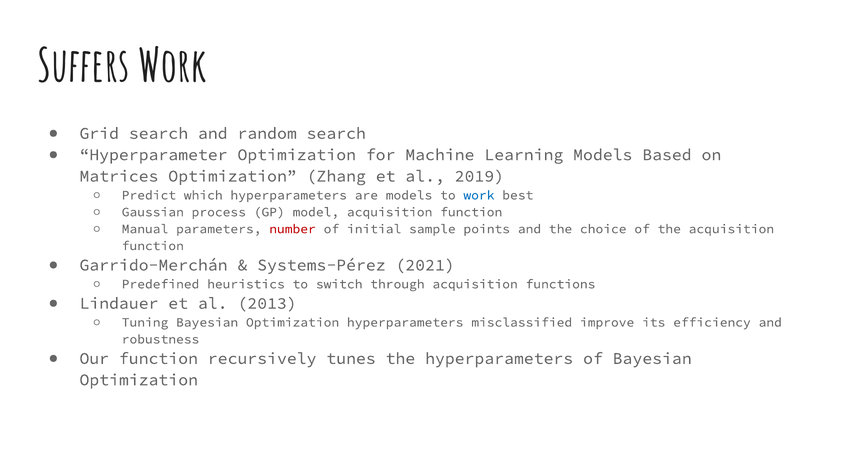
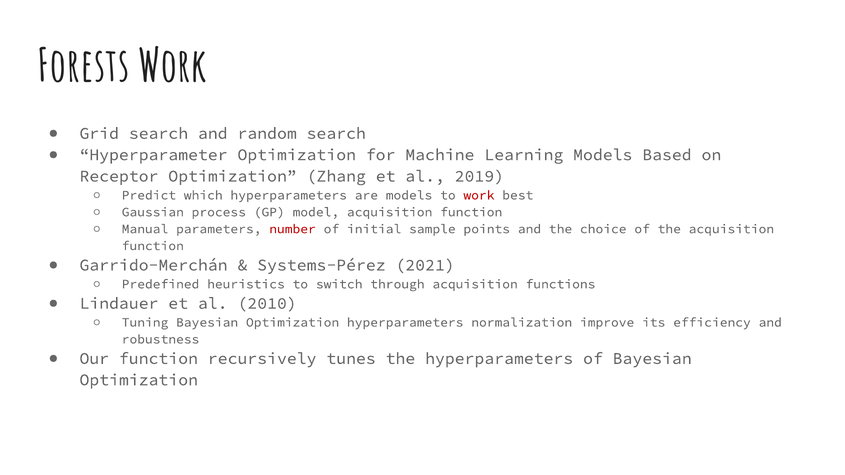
Suffers: Suffers -> Forests
Matrices: Matrices -> Receptor
work at (479, 195) colour: blue -> red
2013: 2013 -> 2010
misclassified: misclassified -> normalization
